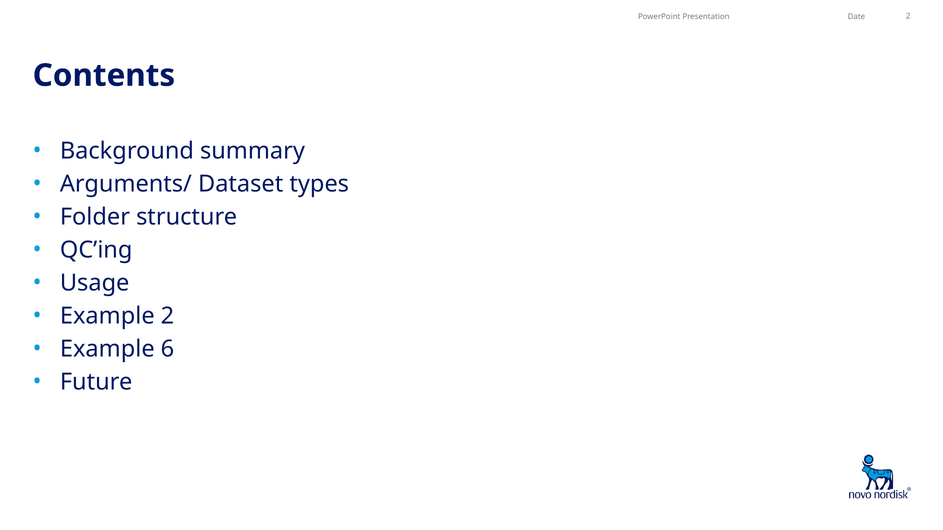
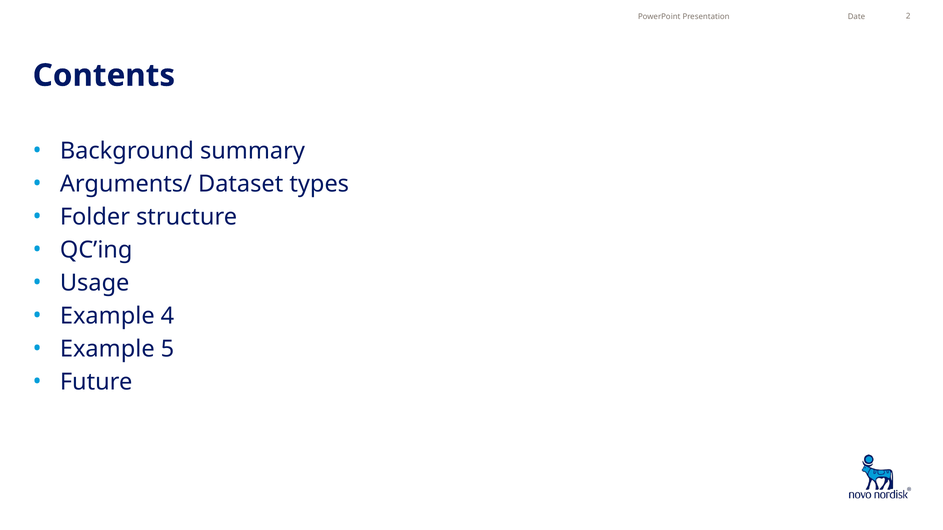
Example 2: 2 -> 4
6: 6 -> 5
